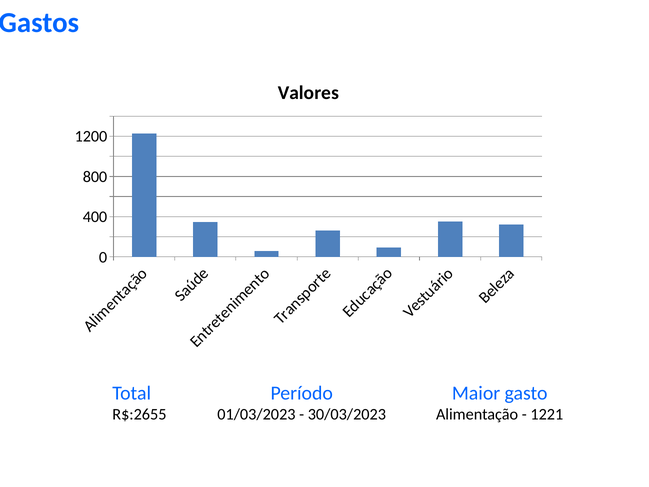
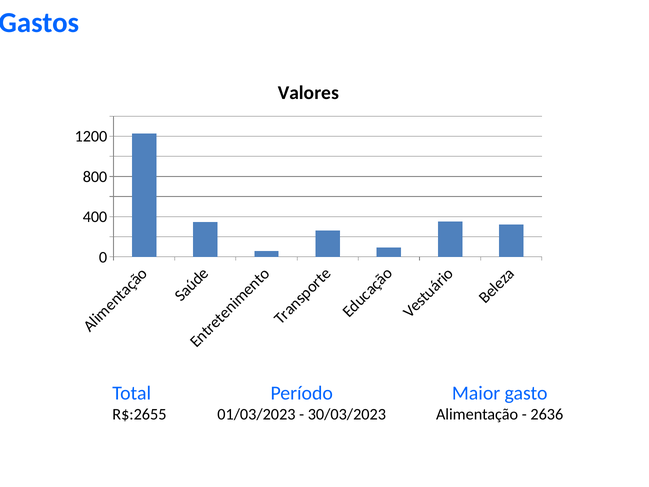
1221: 1221 -> 2636
